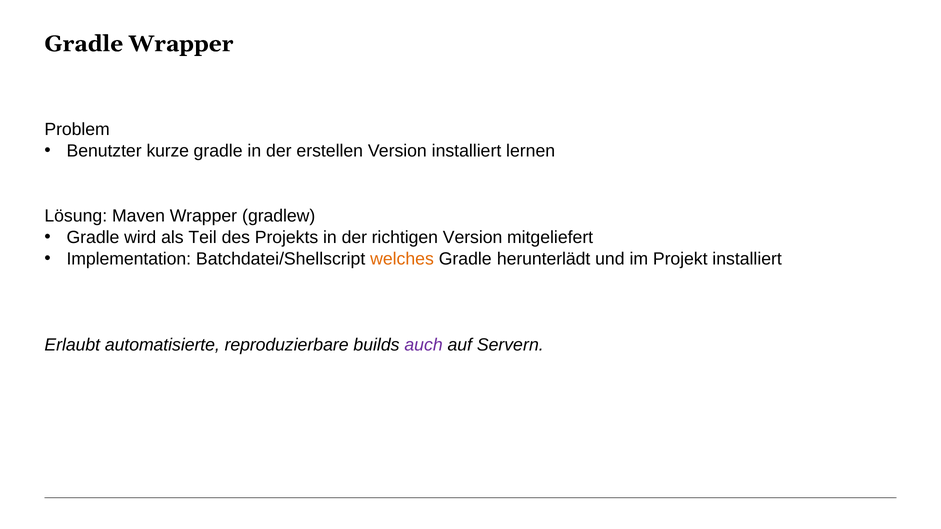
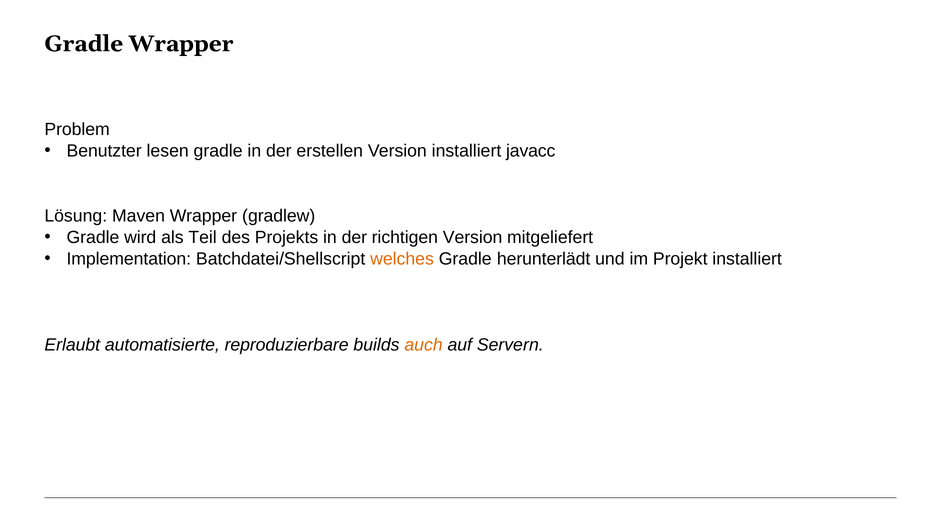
kurze: kurze -> lesen
lernen: lernen -> javacc
auch colour: purple -> orange
